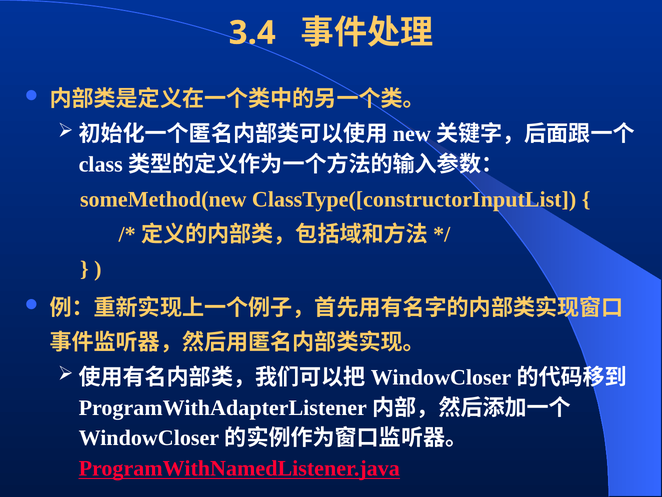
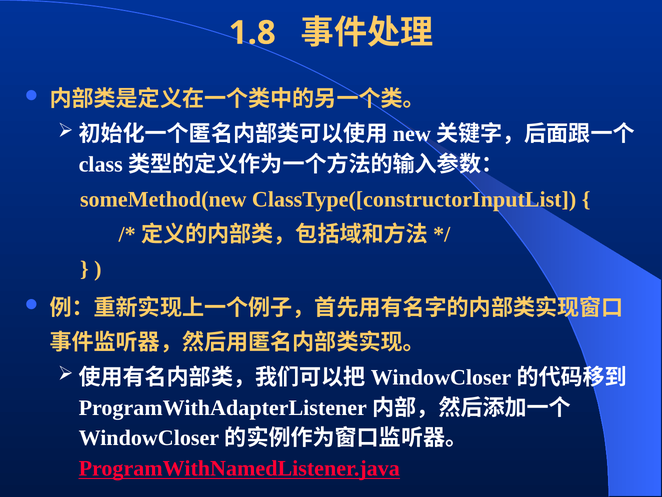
3.4: 3.4 -> 1.8
